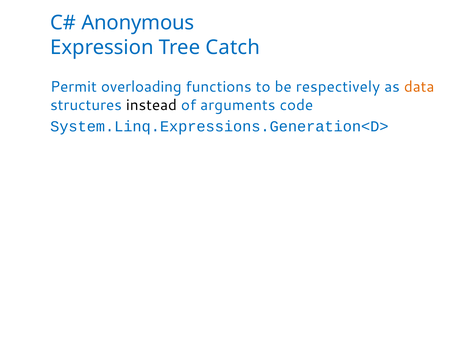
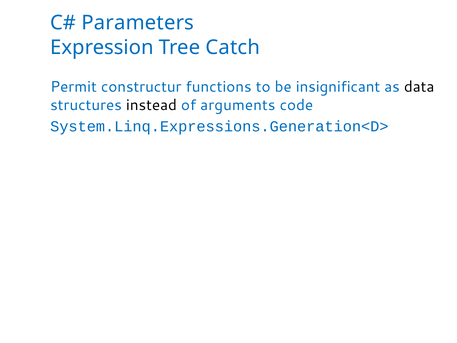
Anonymous: Anonymous -> Parameters
overloading: overloading -> constructur
respectively: respectively -> insignificant
data colour: orange -> black
